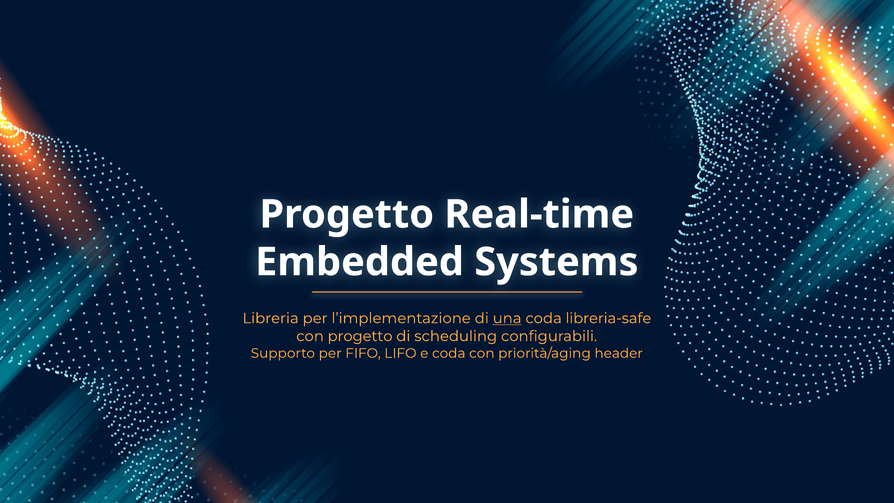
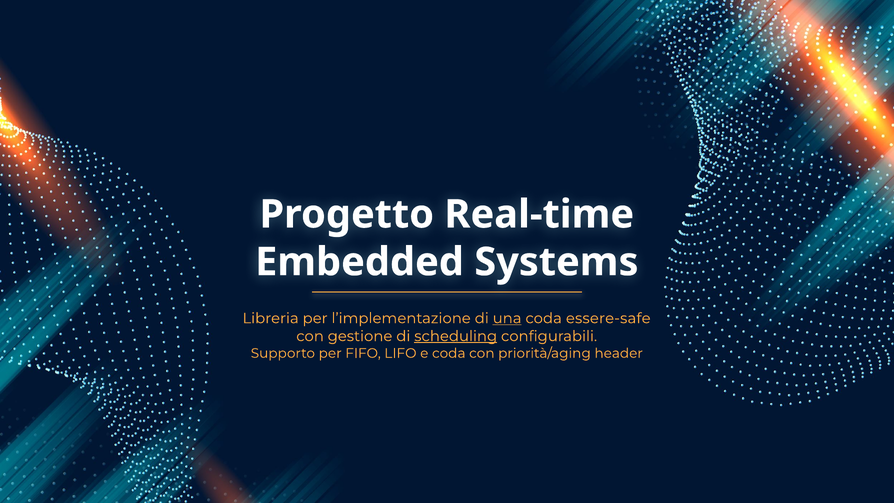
libreria-safe: libreria-safe -> essere-safe
con progetto: progetto -> gestione
scheduling underline: none -> present
